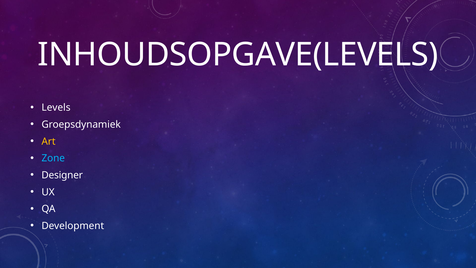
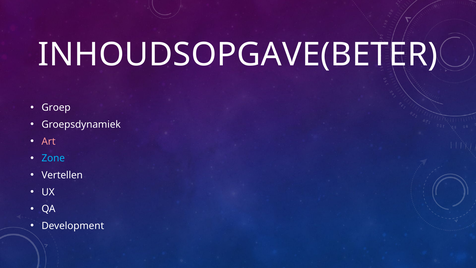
INHOUDSOPGAVE(LEVELS: INHOUDSOPGAVE(LEVELS -> INHOUDSOPGAVE(BETER
Levels: Levels -> Groep
Art colour: yellow -> pink
Designer: Designer -> Vertellen
